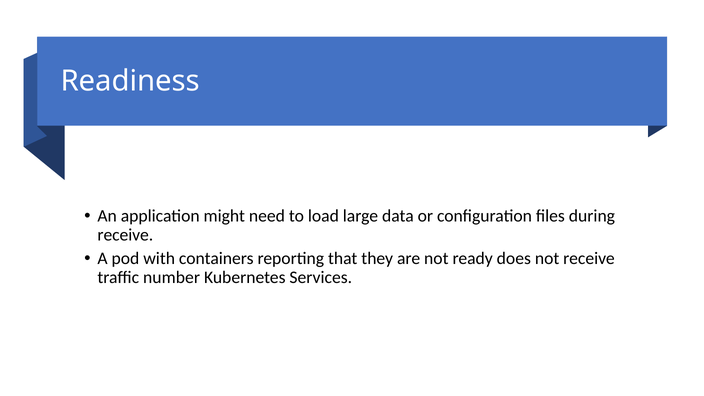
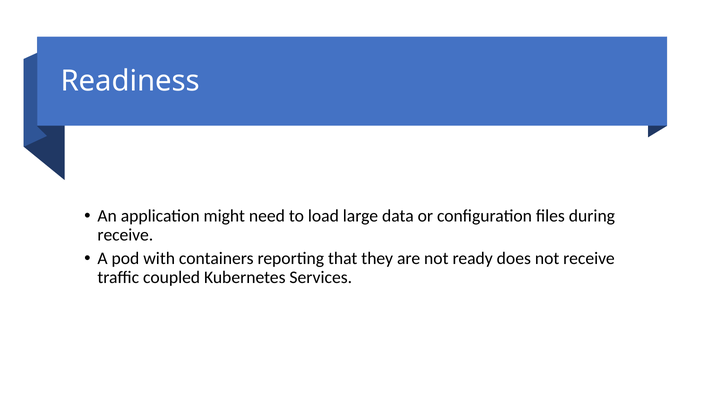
number: number -> coupled
